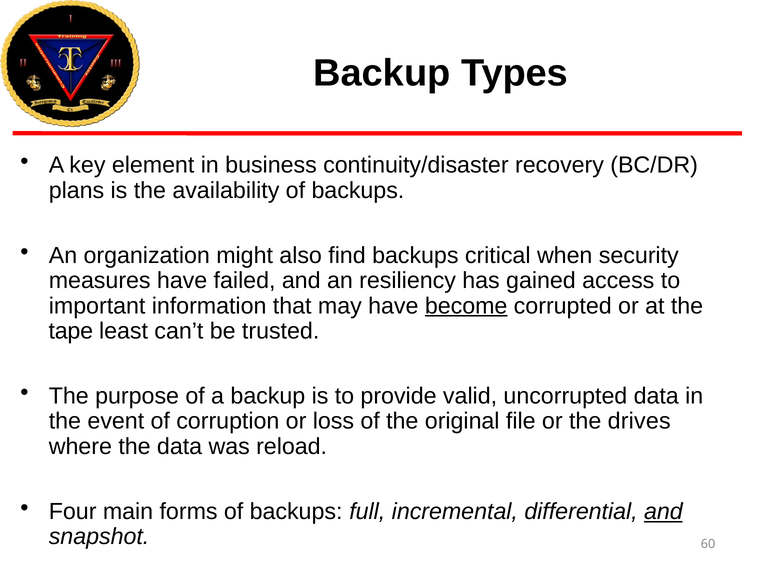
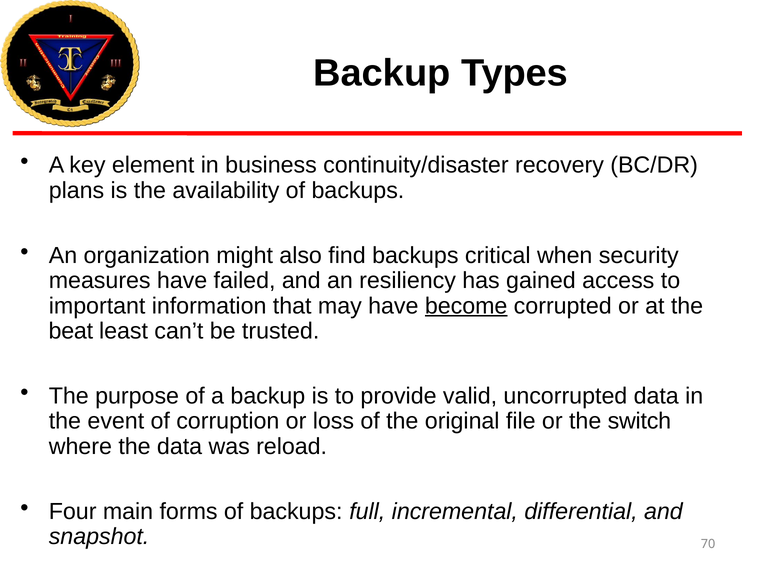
tape: tape -> beat
drives: drives -> switch
and at (663, 511) underline: present -> none
60: 60 -> 70
